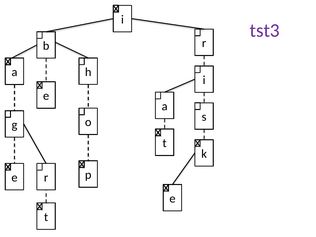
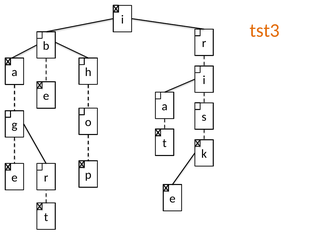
tst3 colour: purple -> orange
